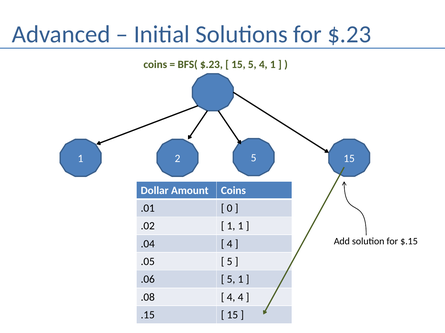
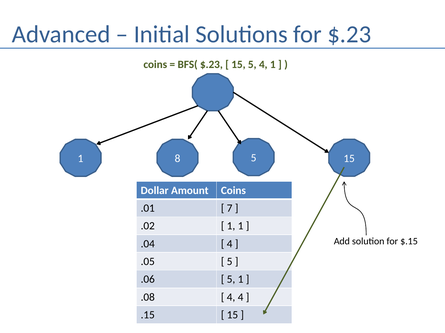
2: 2 -> 8
0: 0 -> 7
